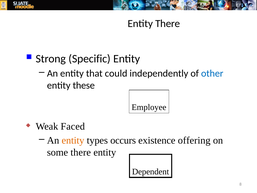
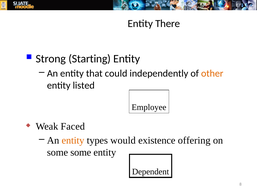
Specific: Specific -> Starting
other colour: blue -> orange
these: these -> listed
occurs: occurs -> would
some there: there -> some
